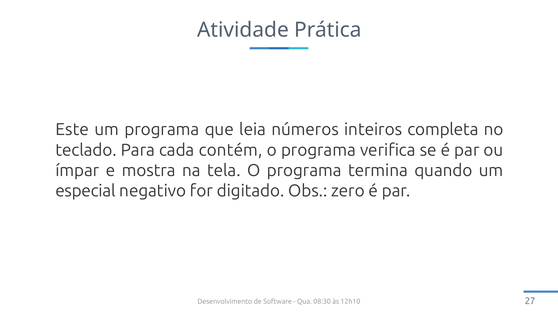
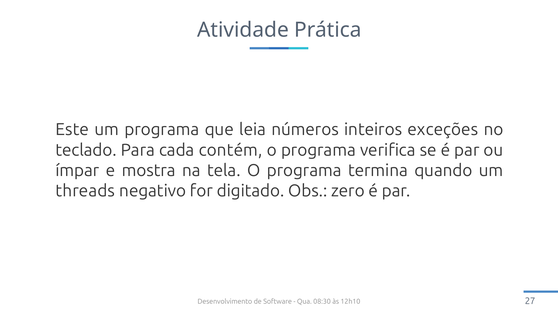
completa: completa -> exceções
especial: especial -> threads
